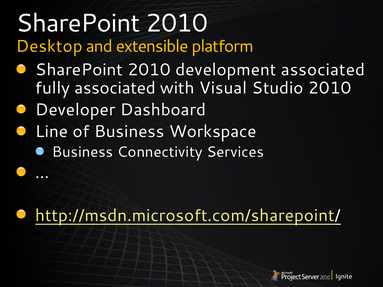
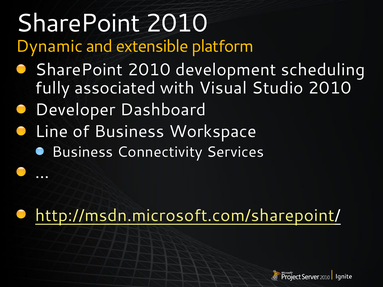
Desktop: Desktop -> Dynamic
development associated: associated -> scheduling
